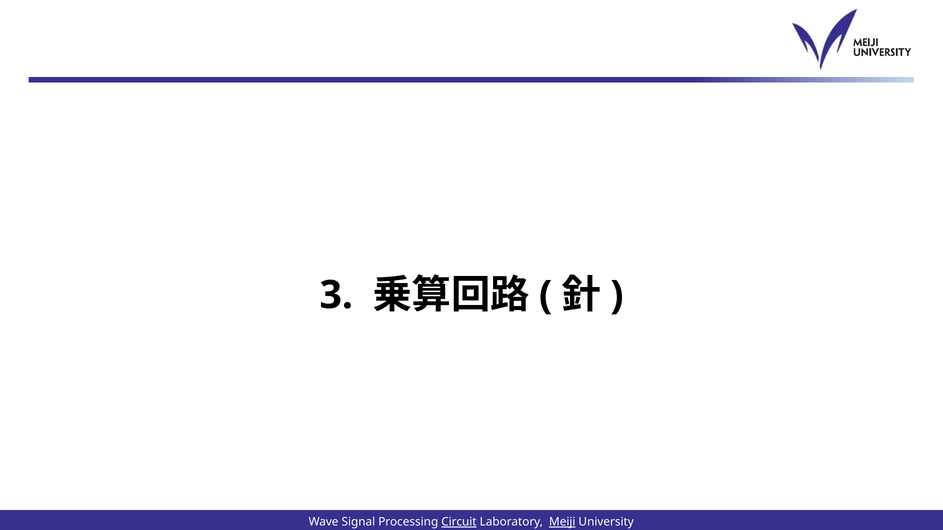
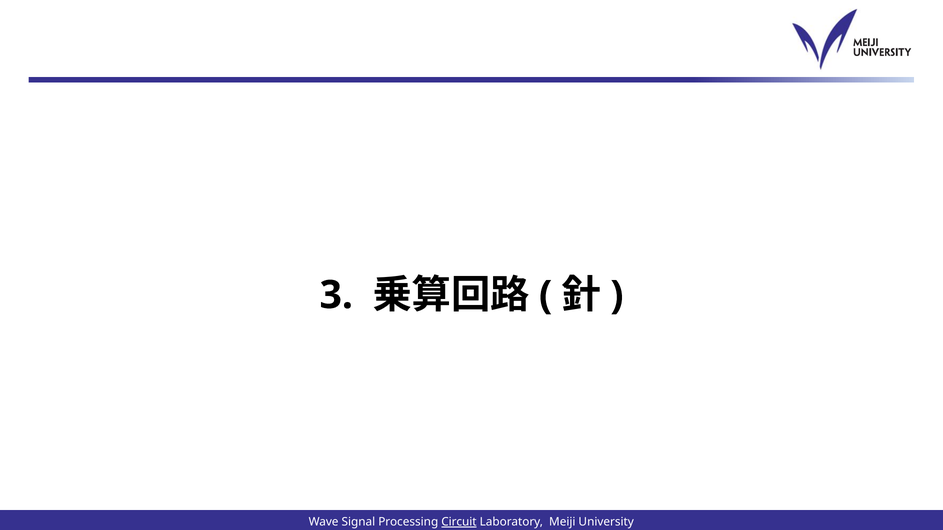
Meiji underline: present -> none
